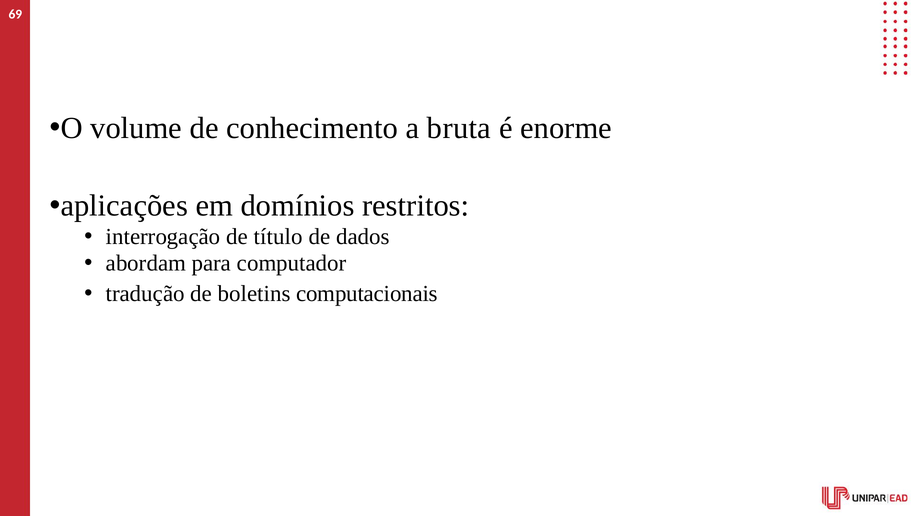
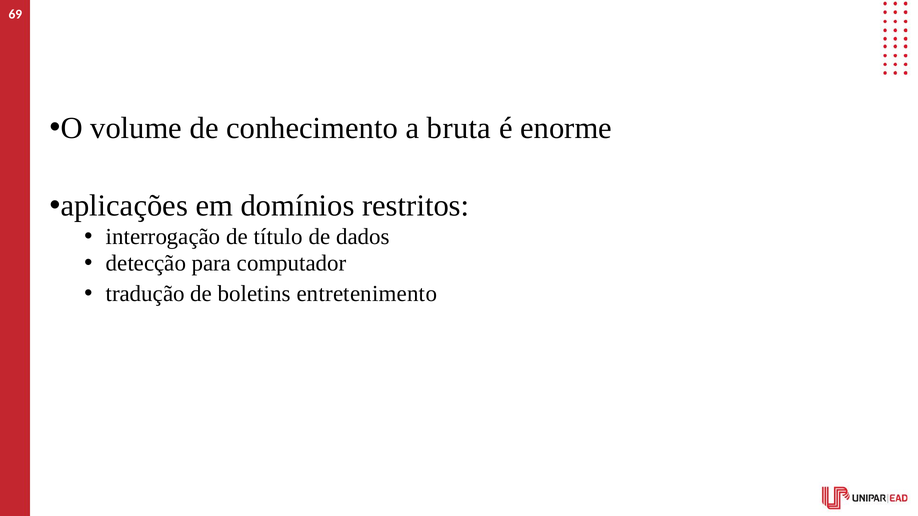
abordam: abordam -> detecção
computacionais: computacionais -> entretenimento
